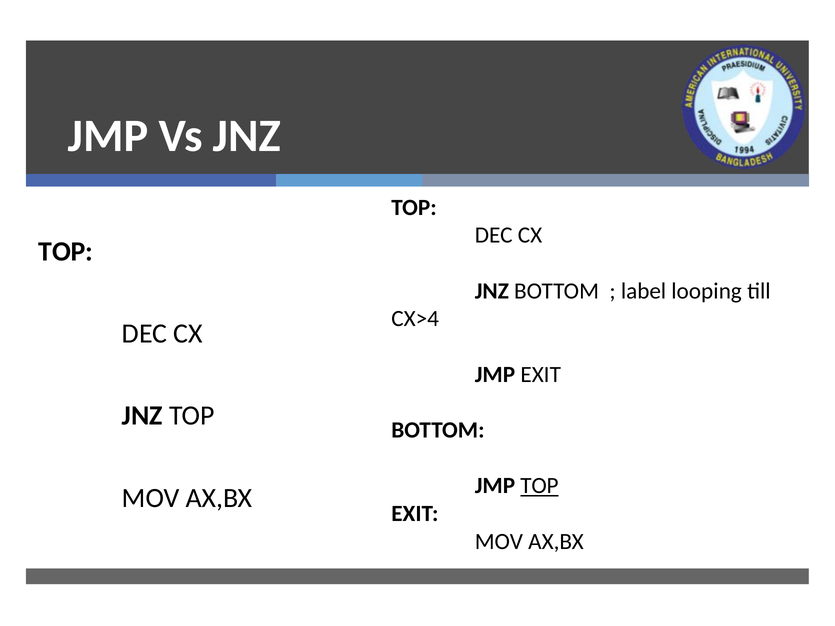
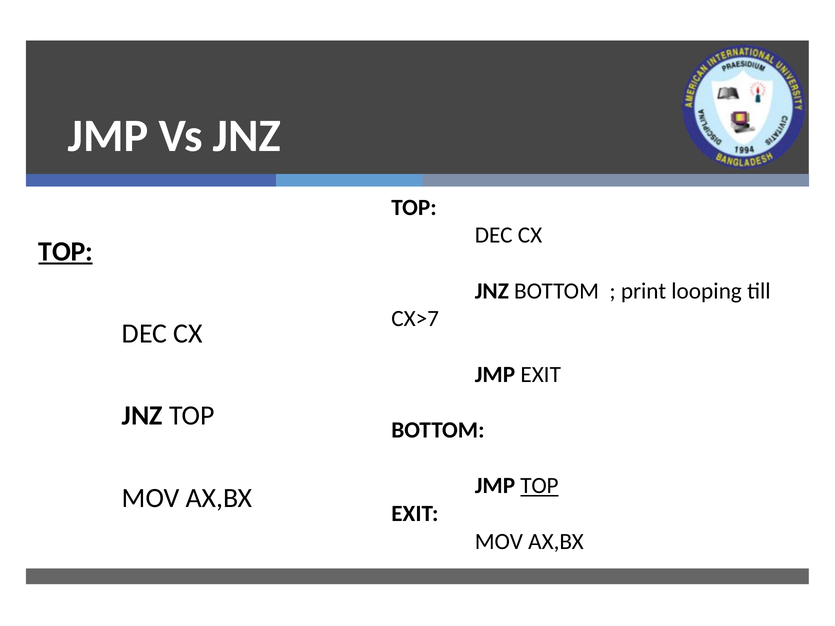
TOP at (66, 252) underline: none -> present
label: label -> print
CX>4: CX>4 -> CX>7
